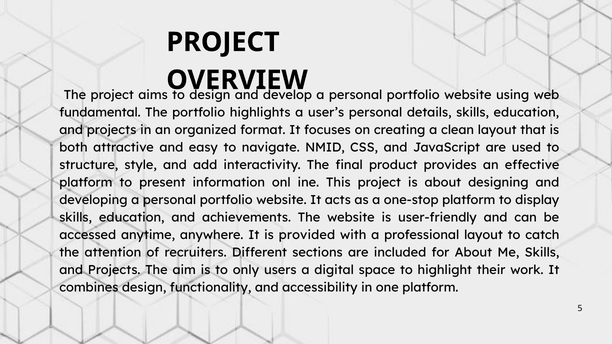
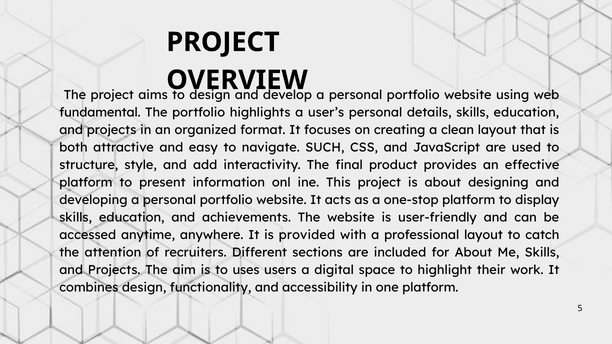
NMID: NMID -> SUCH
only: only -> uses
